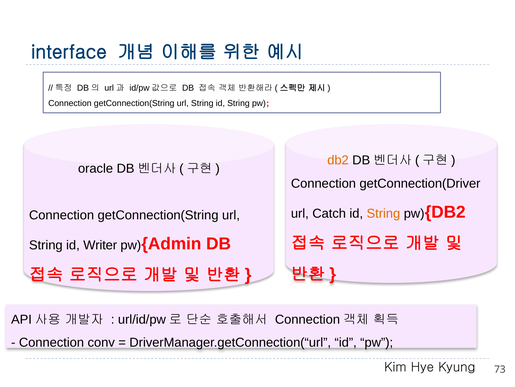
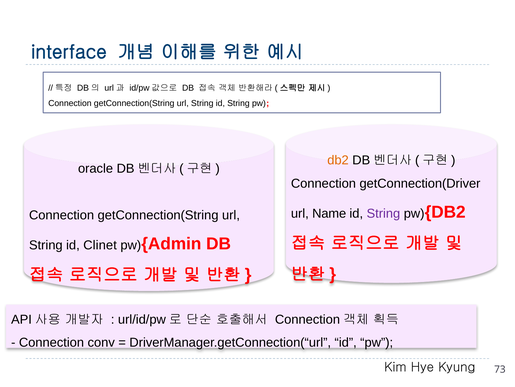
Catch: Catch -> Name
String at (383, 213) colour: orange -> purple
Writer: Writer -> Clinet
